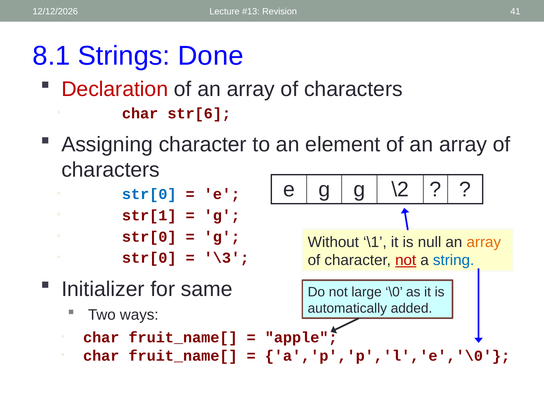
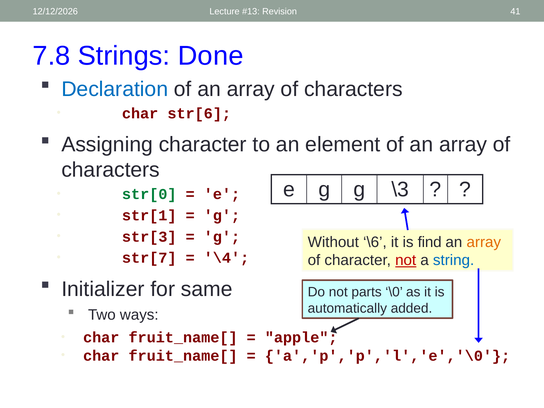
8.1: 8.1 -> 7.8
Declaration colour: red -> blue
\2: \2 -> \3
str[0 at (149, 194) colour: blue -> green
str[0 at (149, 237): str[0 -> str[3
\1: \1 -> \6
null: null -> find
str[0 at (149, 258): str[0 -> str[7
\3: \3 -> \4
large: large -> parts
